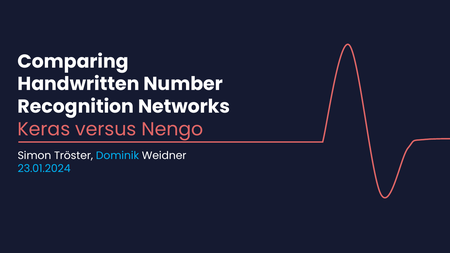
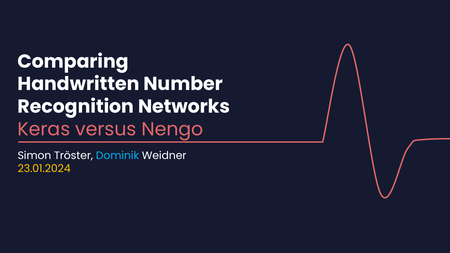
23.01.2024 colour: light blue -> yellow
